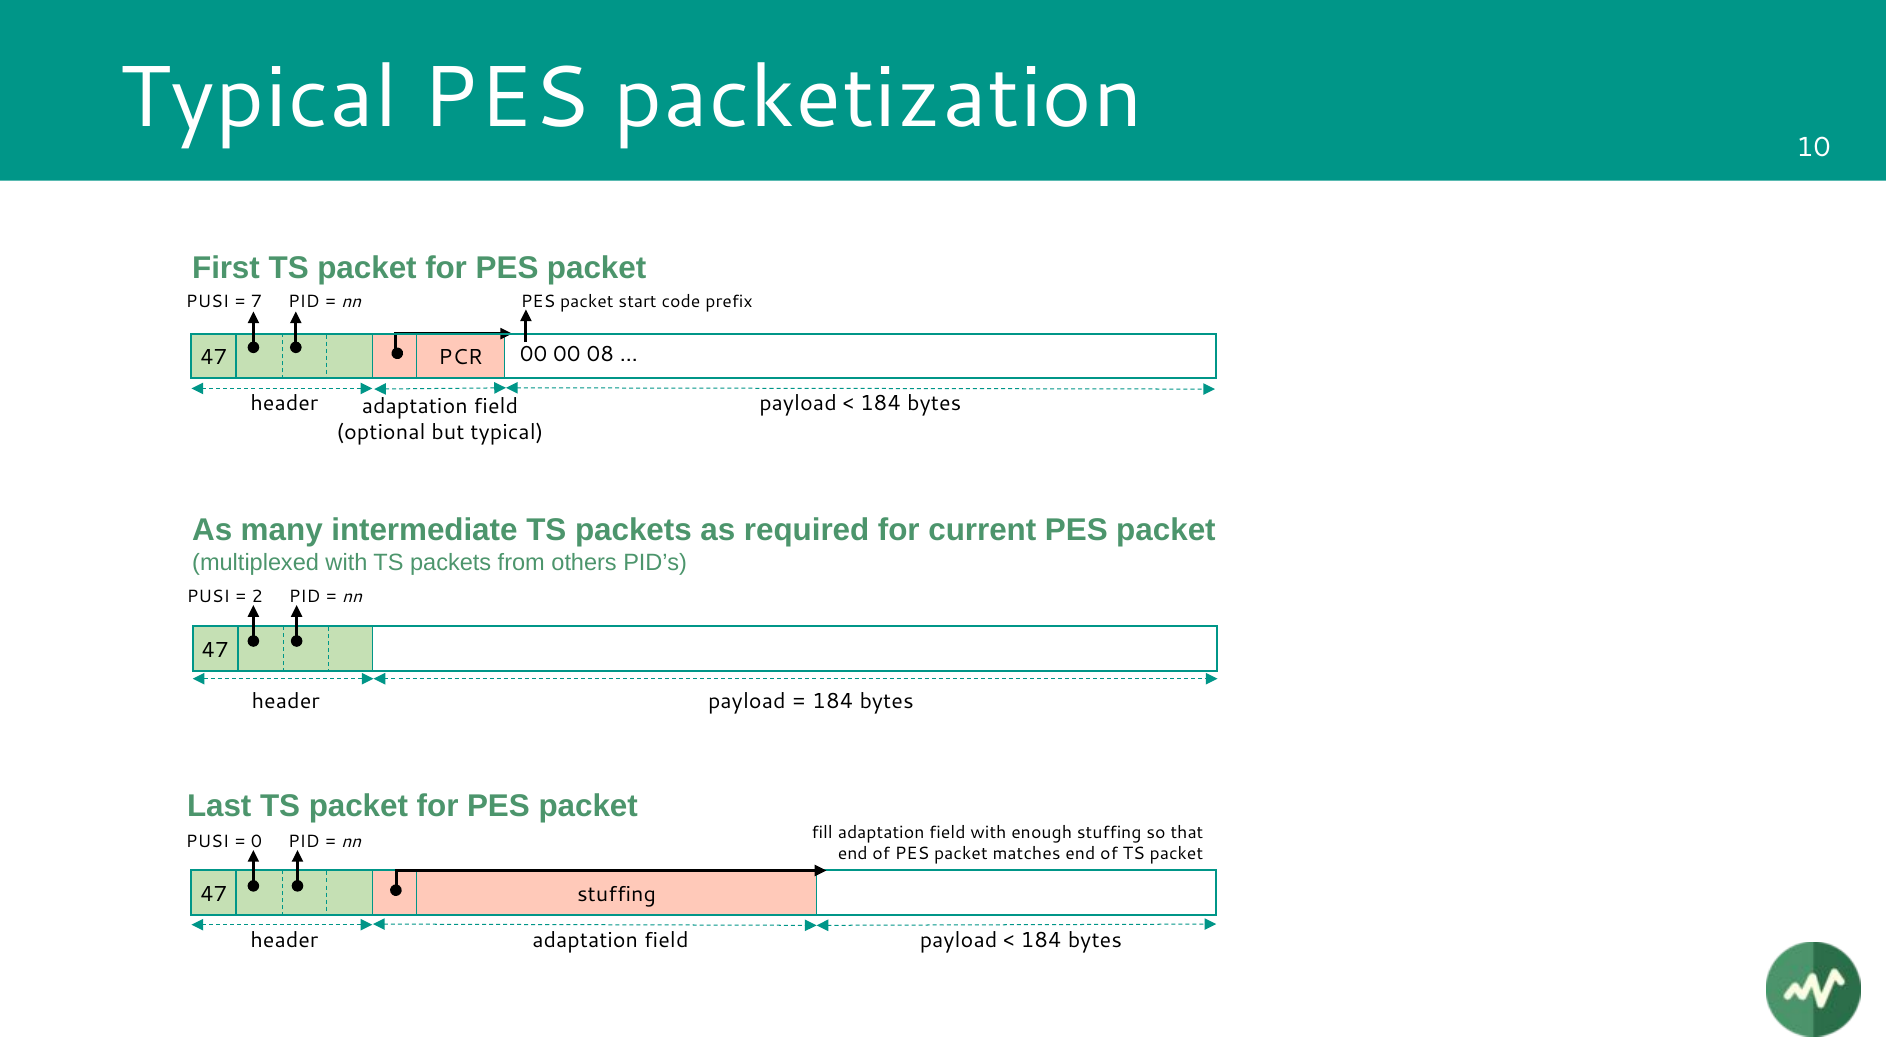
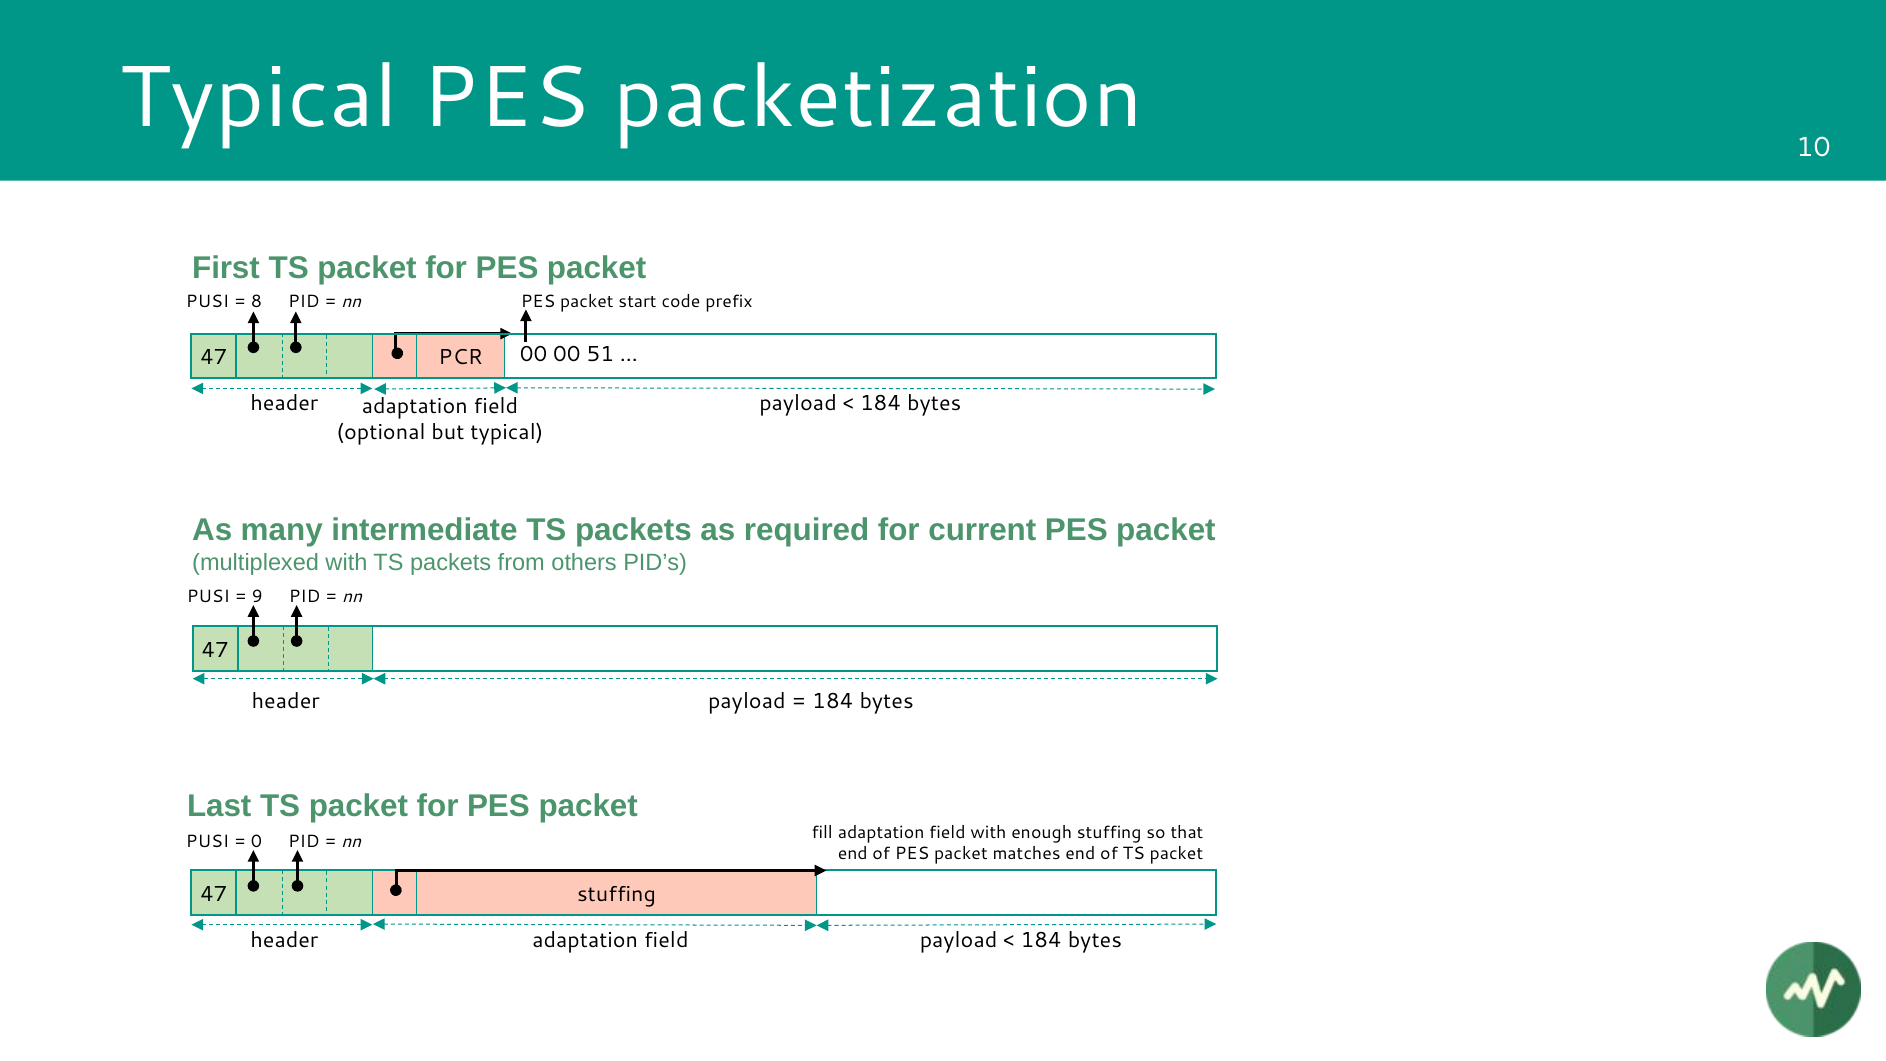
7: 7 -> 8
08: 08 -> 51
2: 2 -> 9
